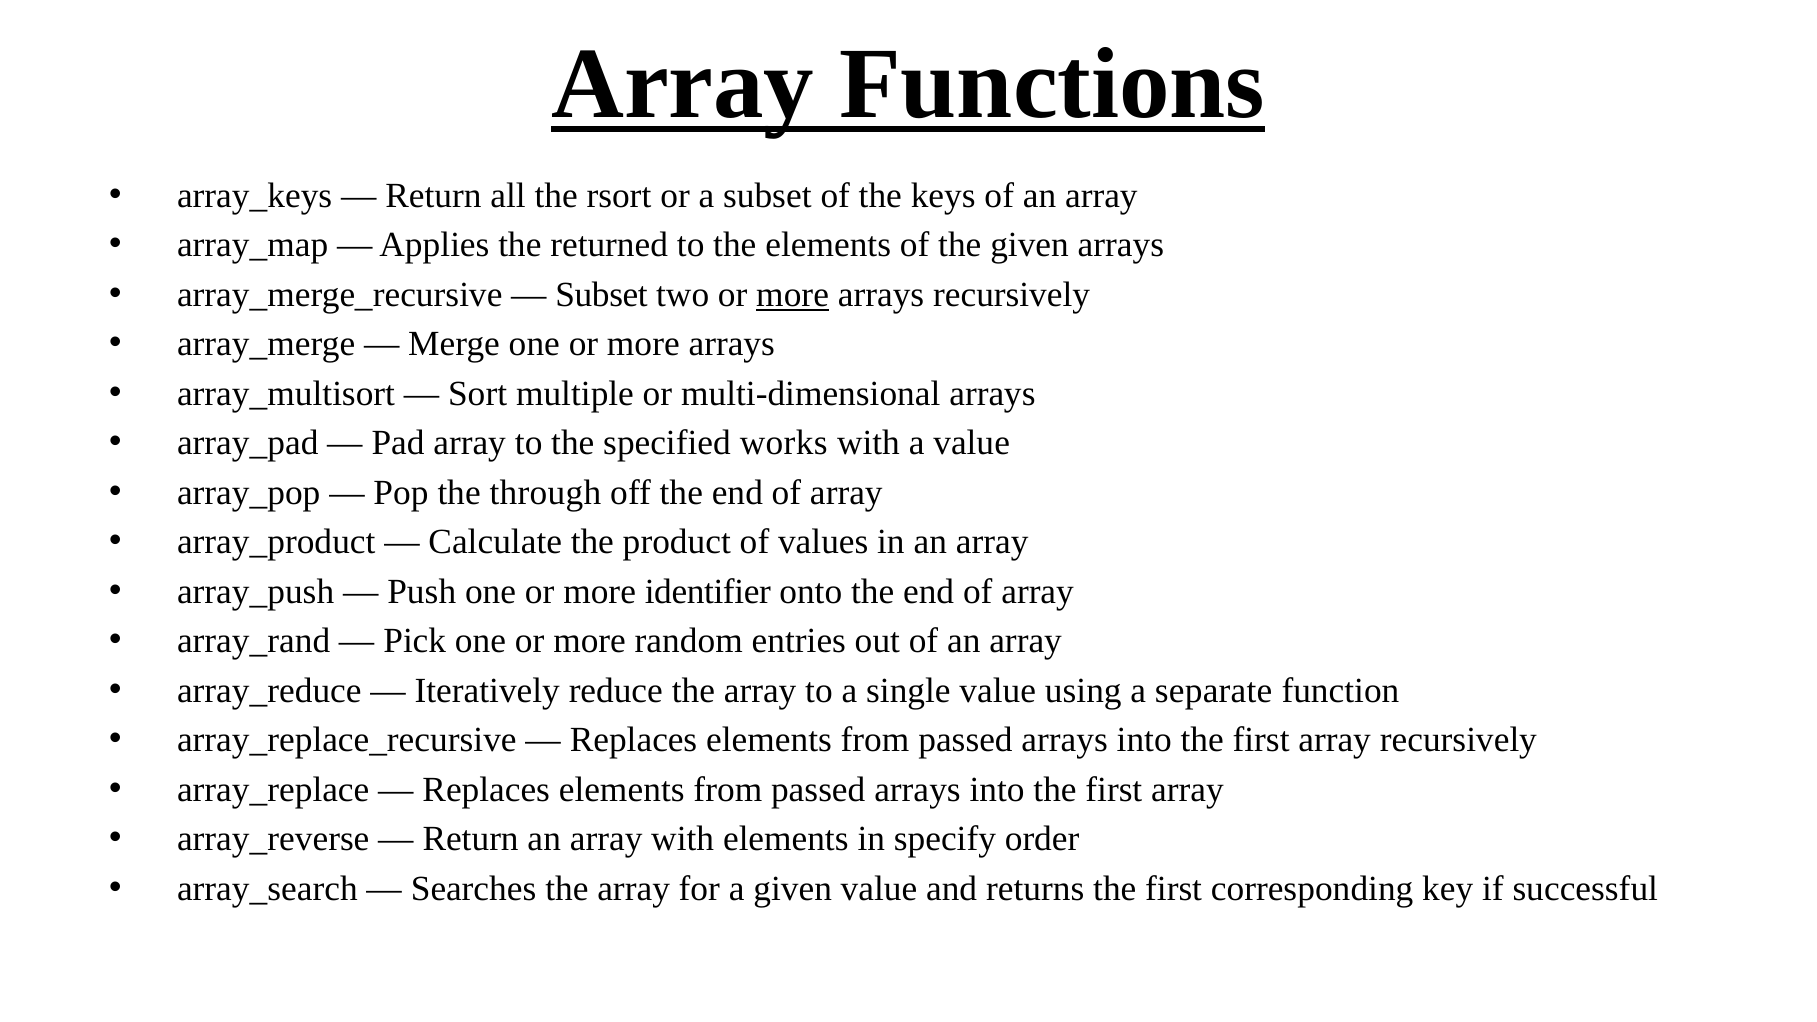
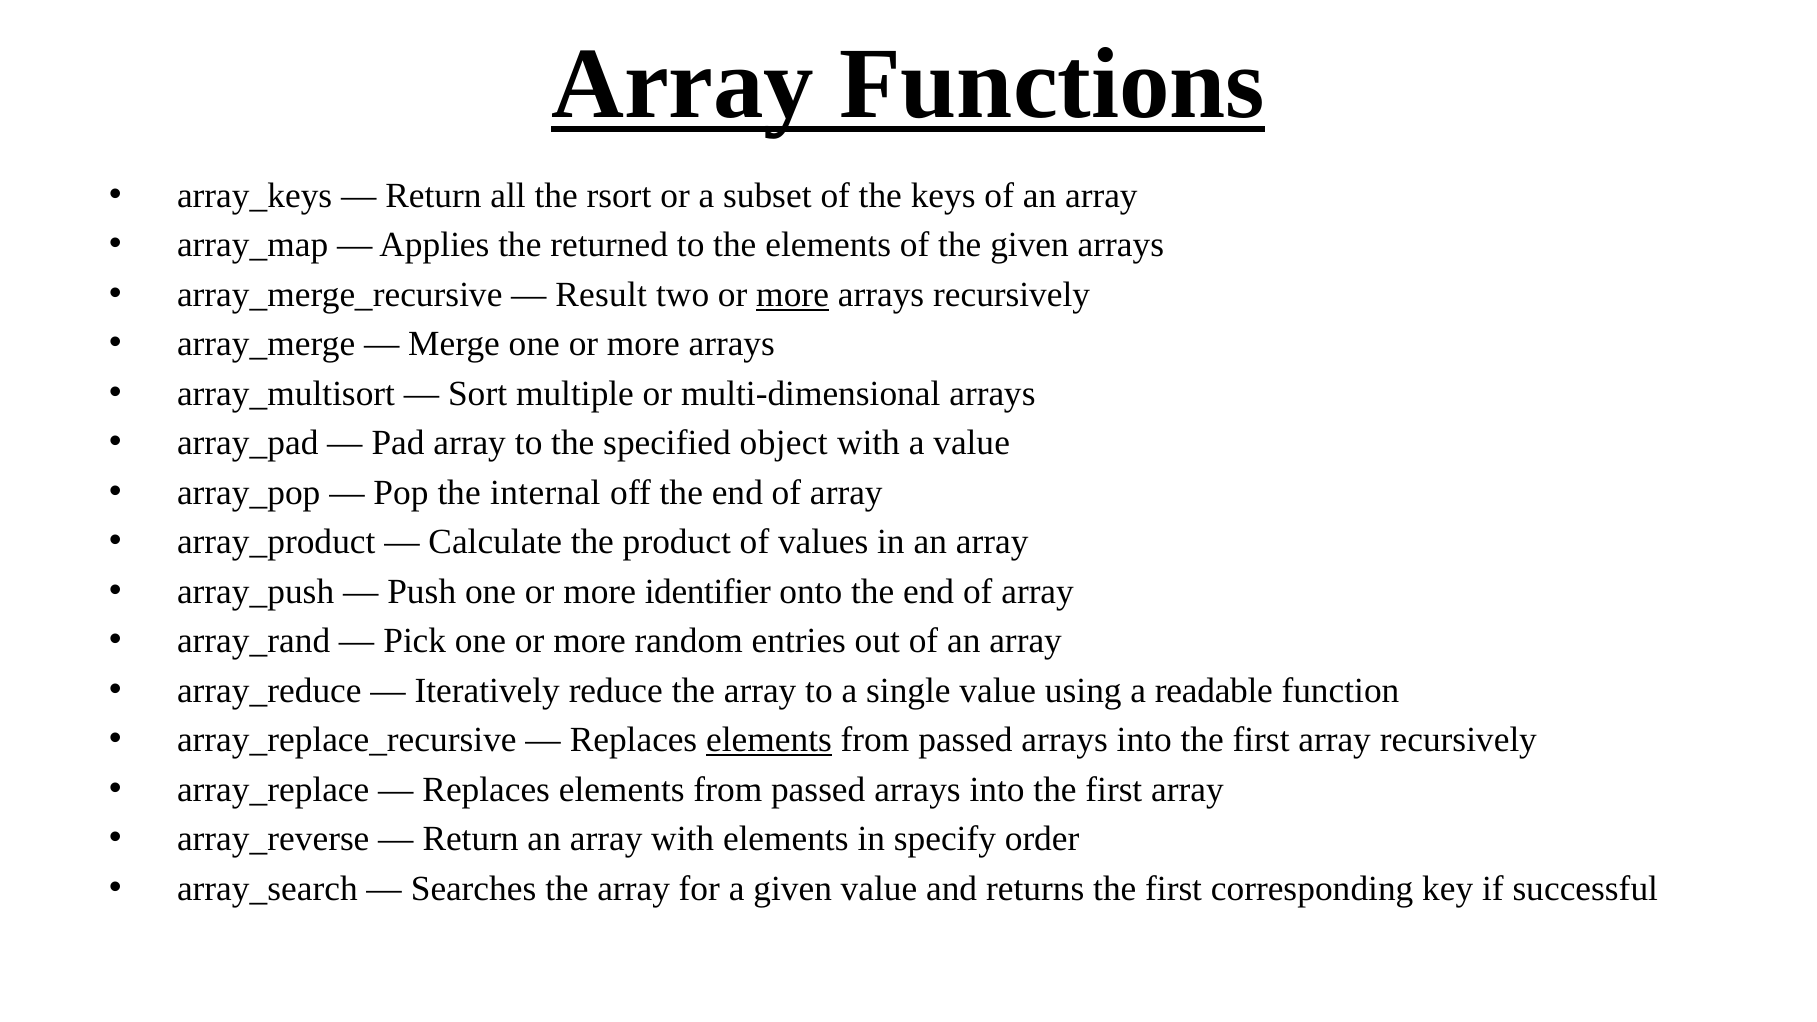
Subset at (602, 295): Subset -> Result
works: works -> object
through: through -> internal
separate: separate -> readable
elements at (769, 740) underline: none -> present
